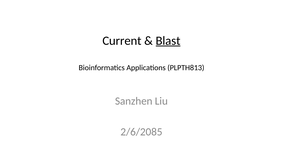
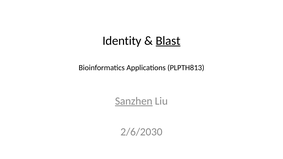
Current: Current -> Identity
Sanzhen underline: none -> present
2/6/2085: 2/6/2085 -> 2/6/2030
